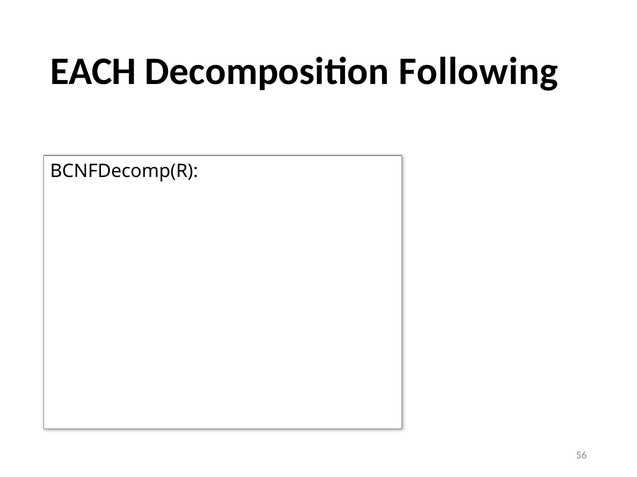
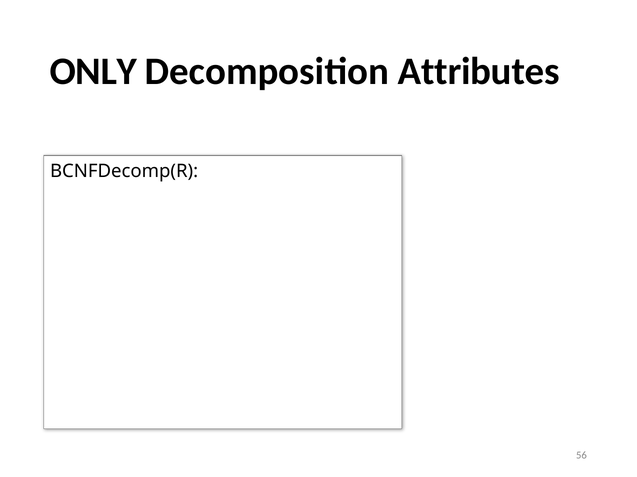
EACH: EACH -> ONLY
Decomposition Following: Following -> Attributes
